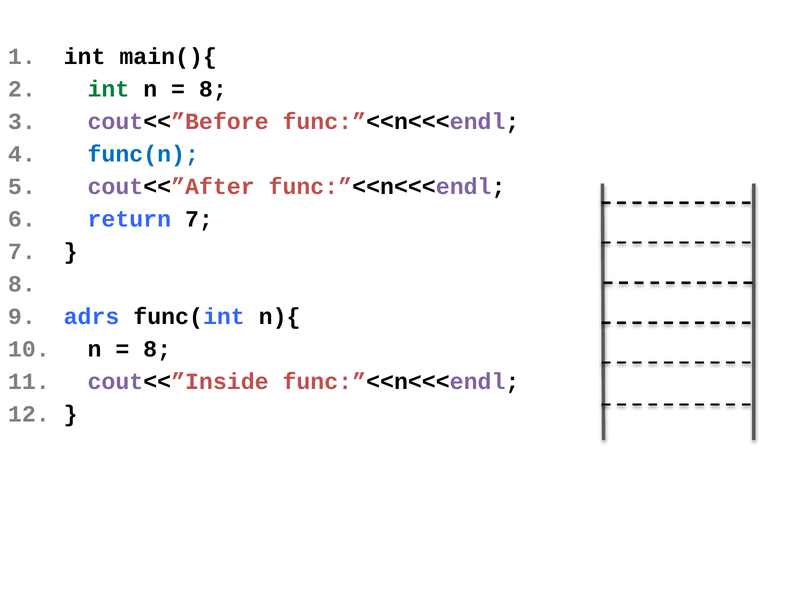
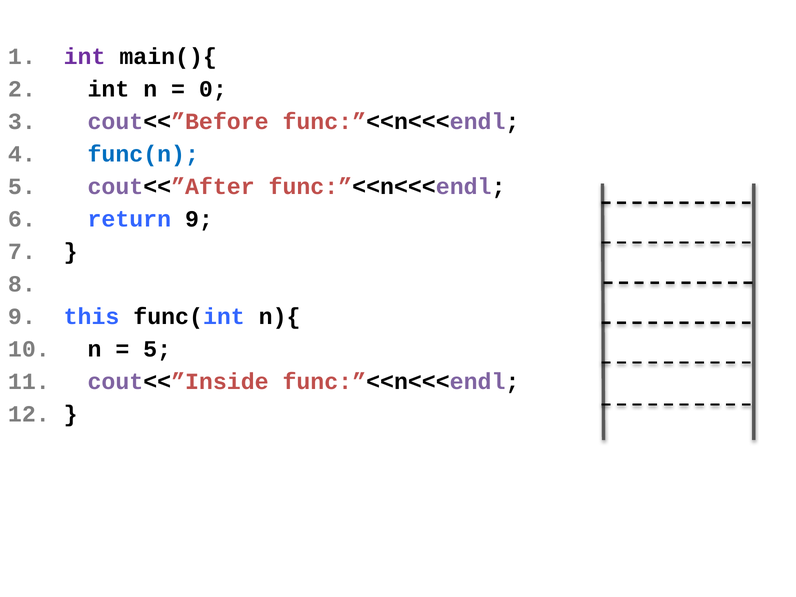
int at (85, 56) colour: black -> purple
int at (108, 89) colour: green -> black
8 at (213, 89): 8 -> 0
return 7: 7 -> 9
adrs: adrs -> this
8 at (157, 349): 8 -> 5
